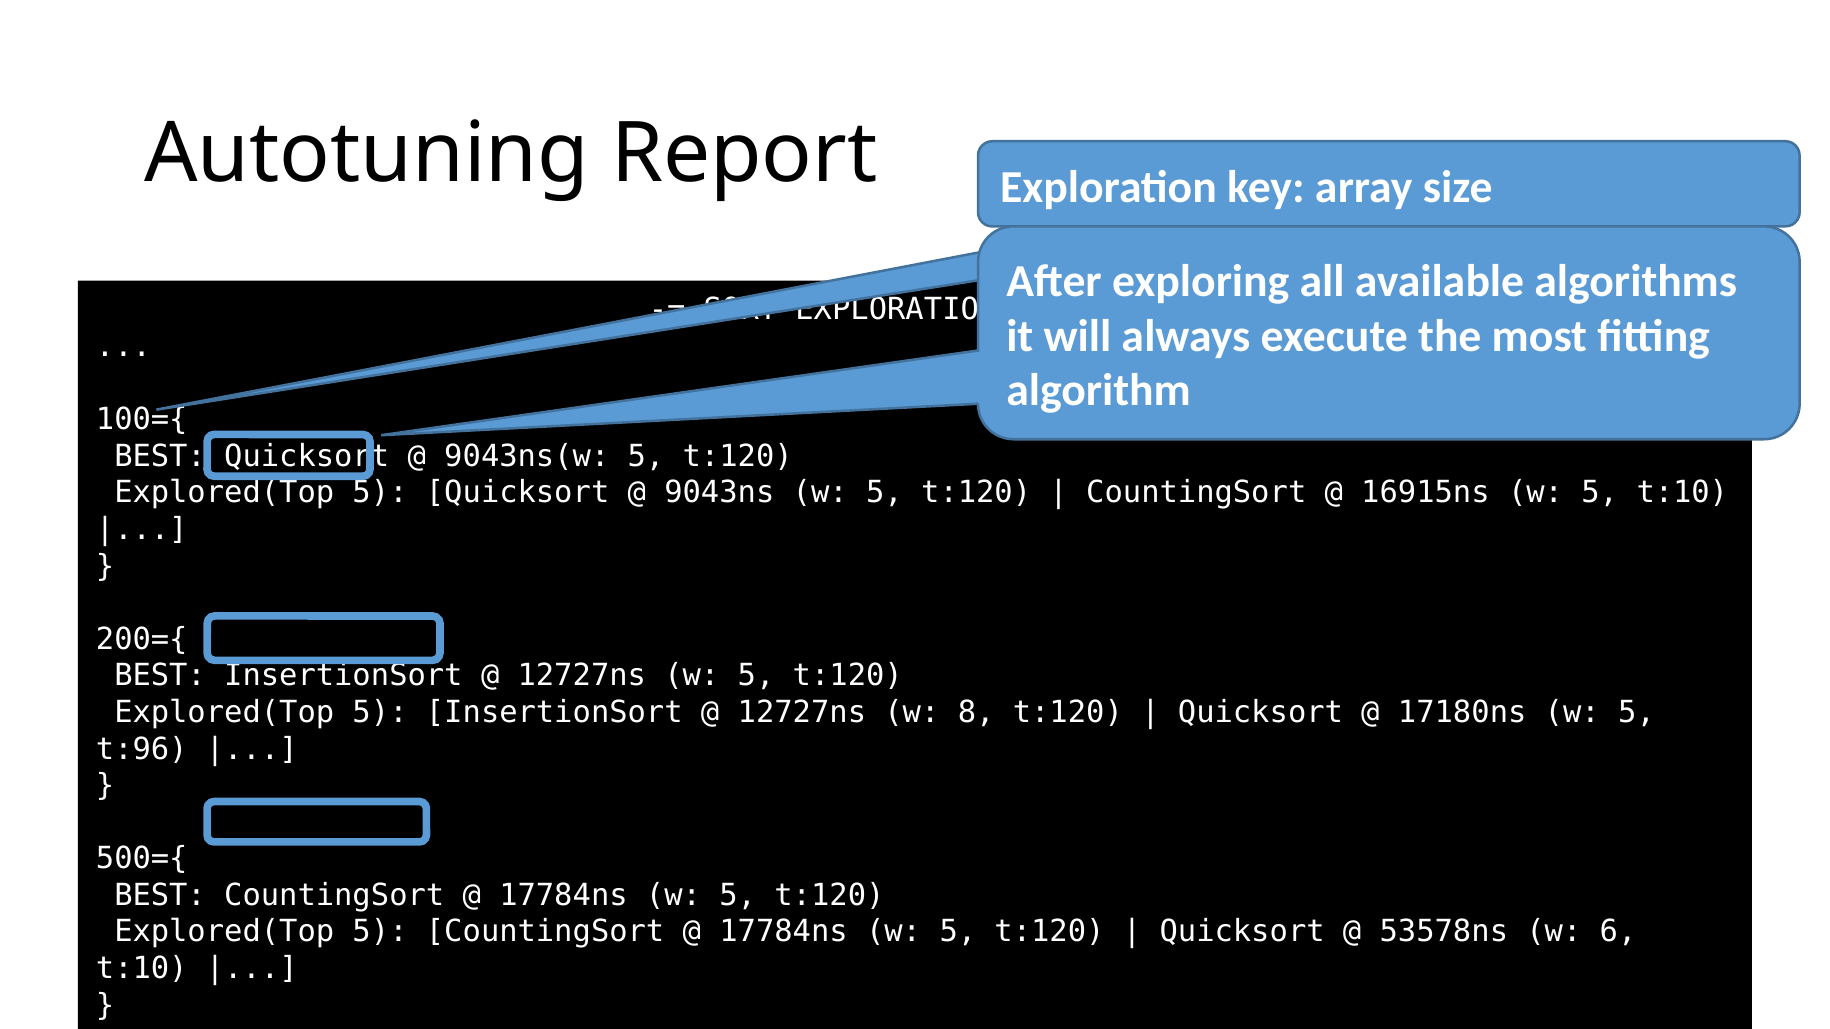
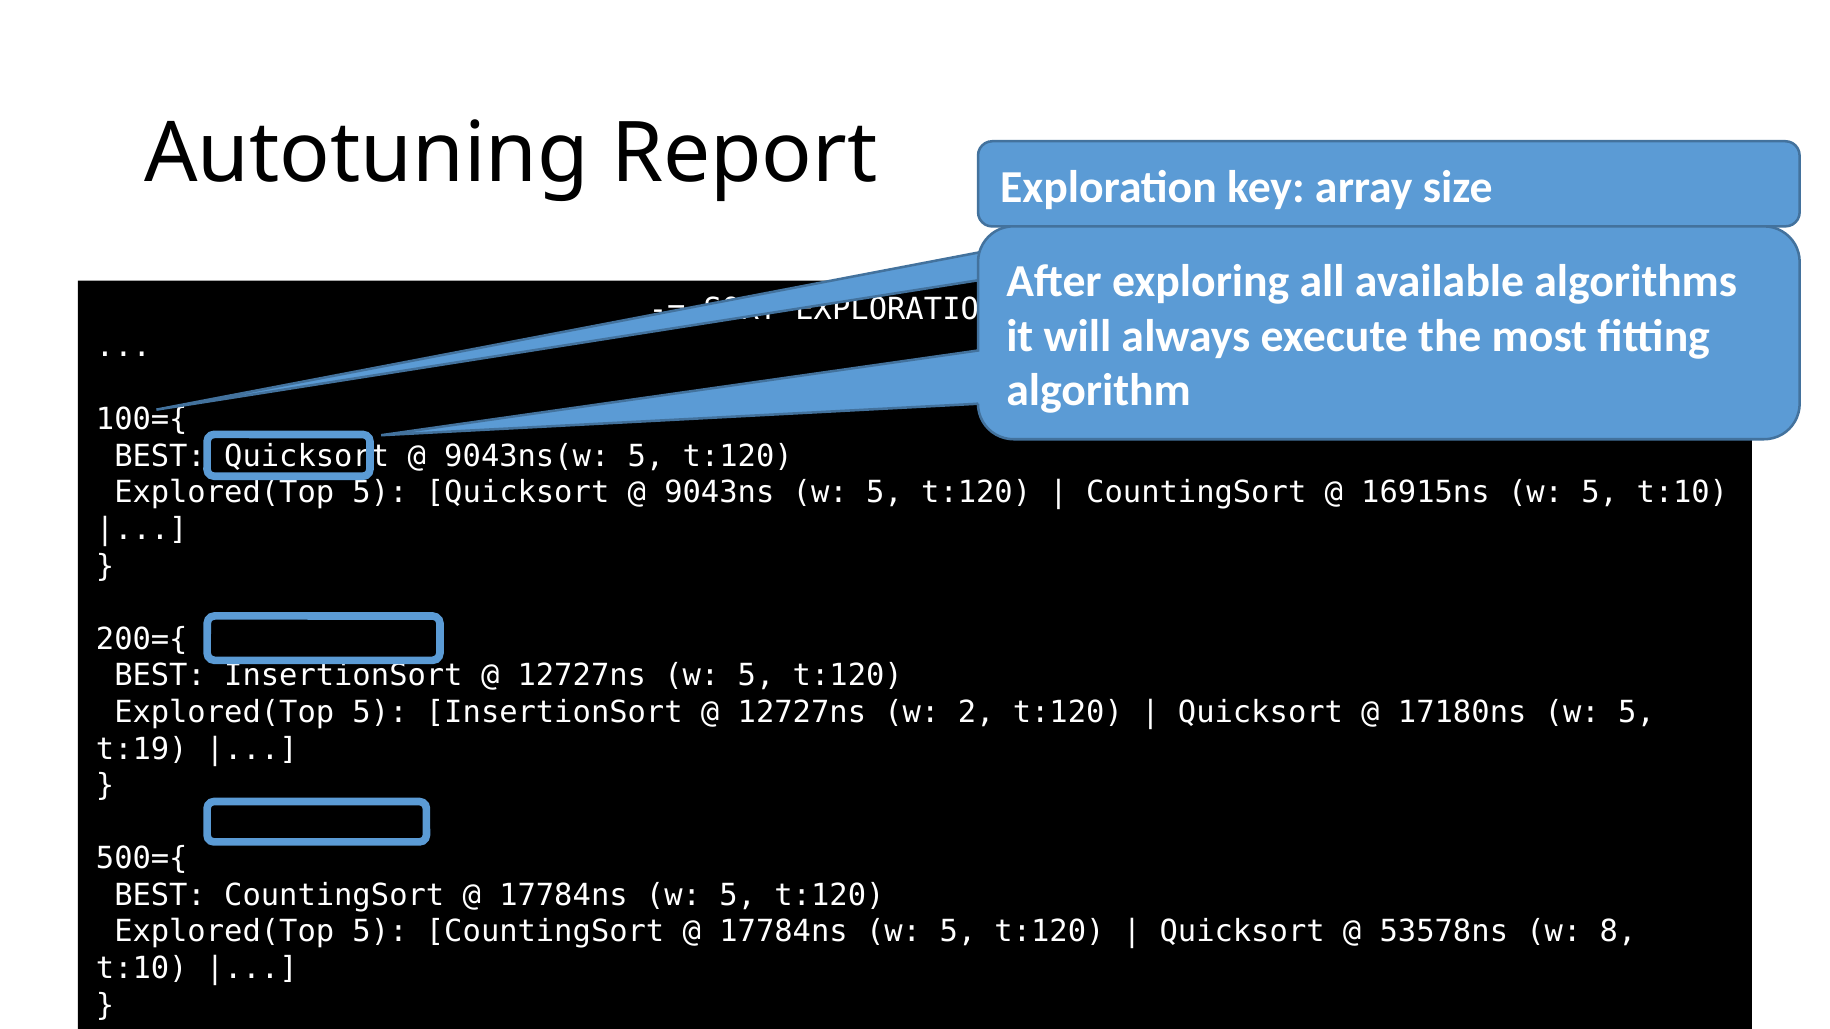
8: 8 -> 2
t:96: t:96 -> t:19
6: 6 -> 8
